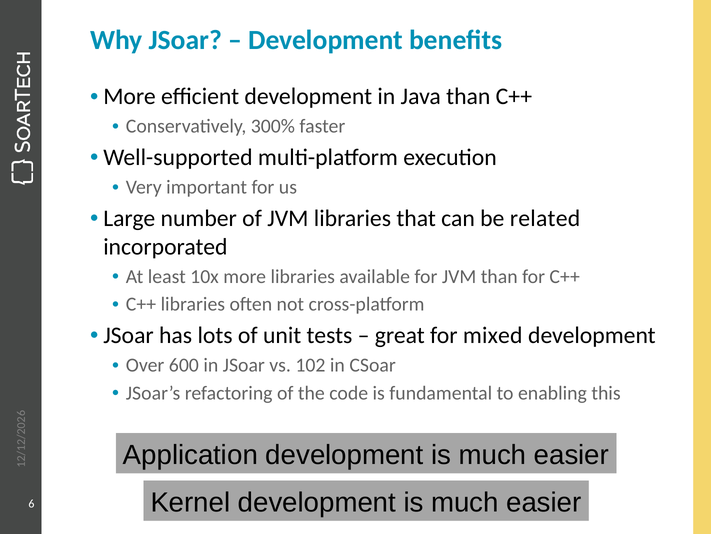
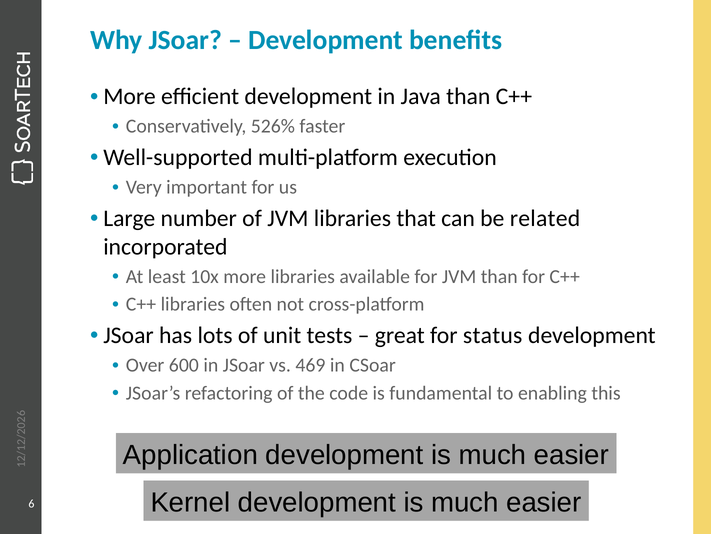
300%: 300% -> 526%
mixed: mixed -> status
102: 102 -> 469
